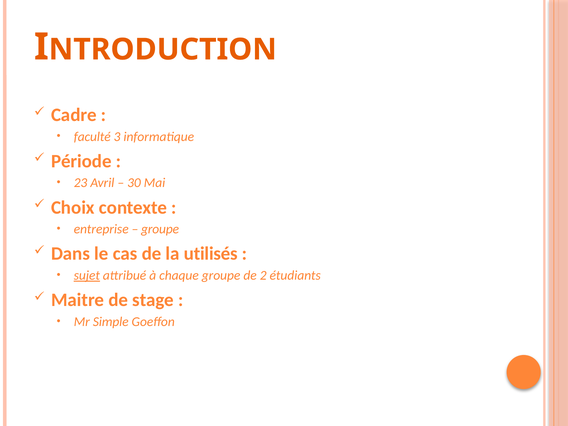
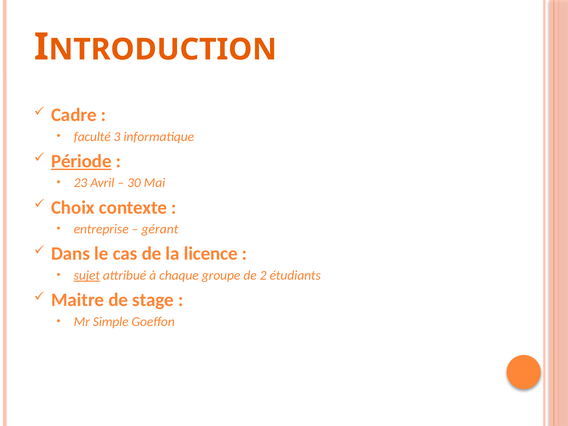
Période underline: none -> present
groupe at (160, 229): groupe -> gérant
utilisés: utilisés -> licence
